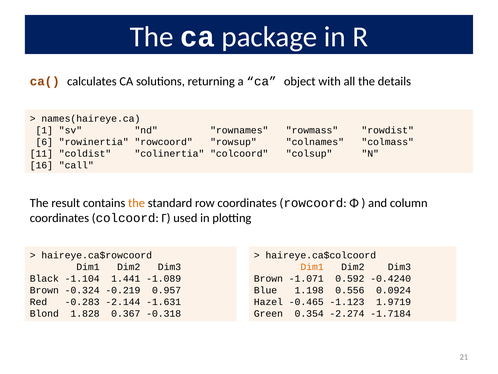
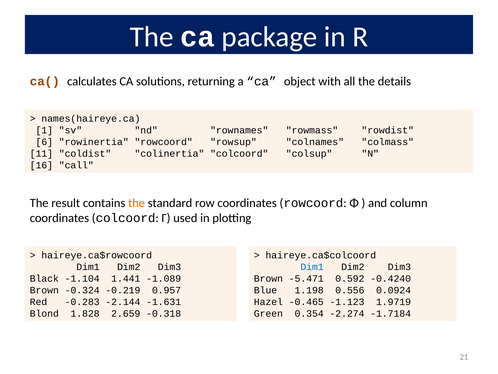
Dim1 at (312, 267) colour: orange -> blue
-1.071: -1.071 -> -5.471
0.367: 0.367 -> 2.659
